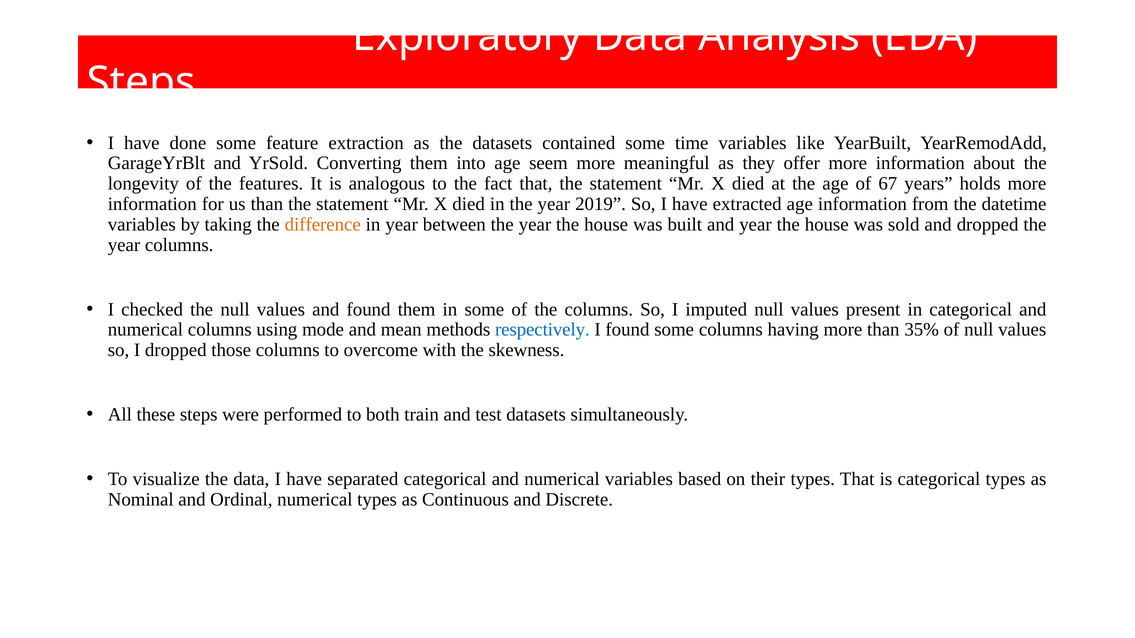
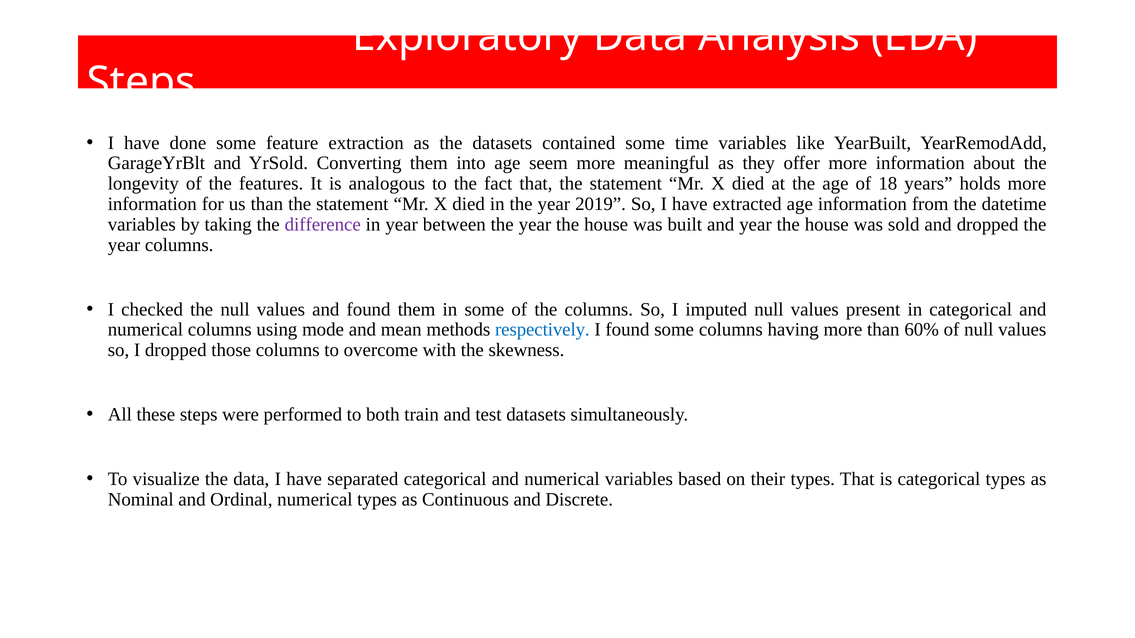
67: 67 -> 18
difference colour: orange -> purple
35%: 35% -> 60%
